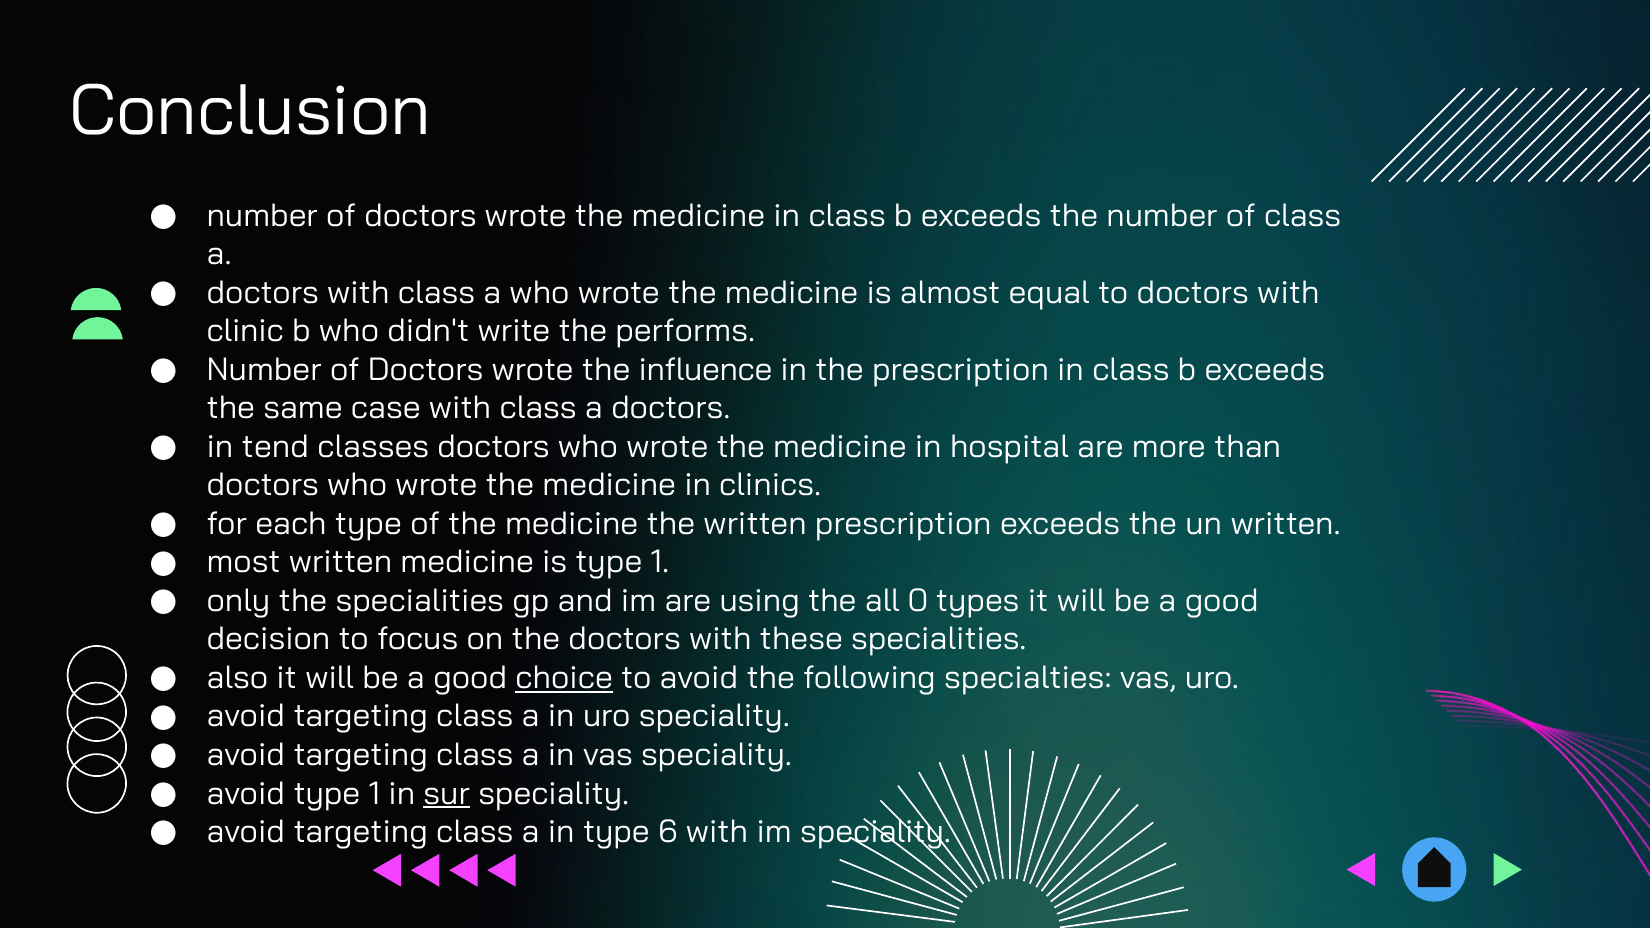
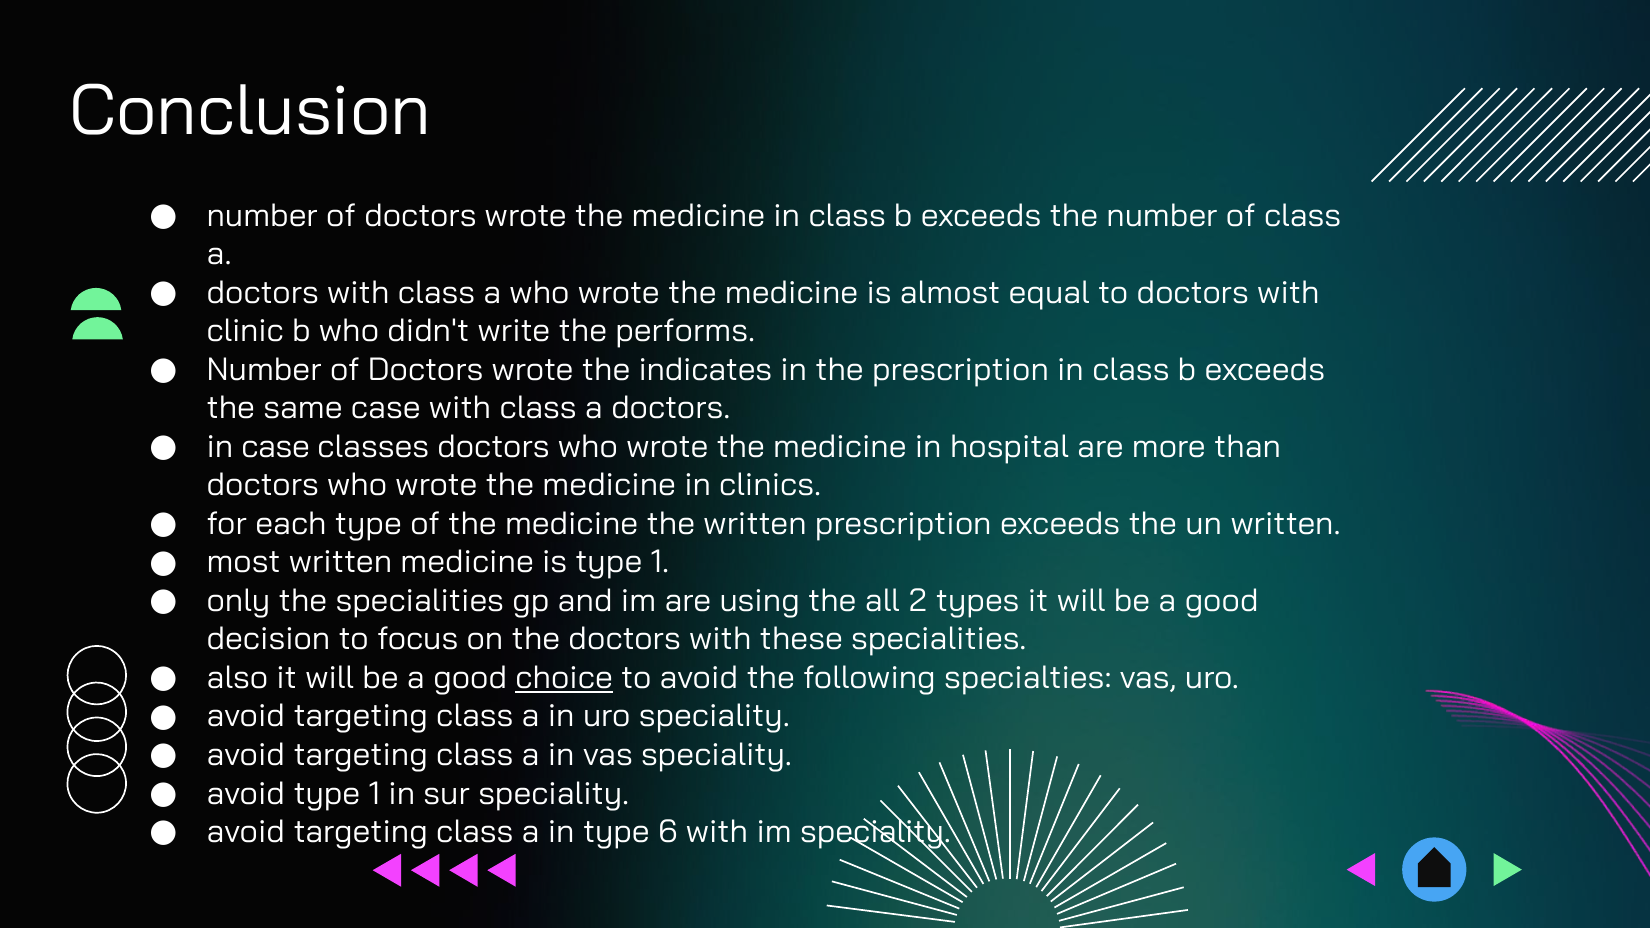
influence: influence -> indicates
in tend: tend -> case
0: 0 -> 2
sur underline: present -> none
